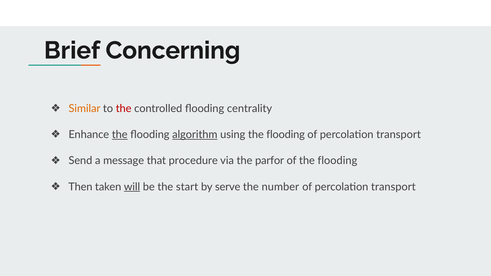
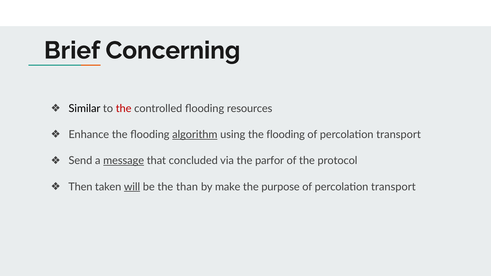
Similar colour: orange -> black
centrality: centrality -> resources
the at (120, 135) underline: present -> none
message underline: none -> present
procedure: procedure -> concluded
of the flooding: flooding -> protocol
start: start -> than
serve: serve -> make
number: number -> purpose
